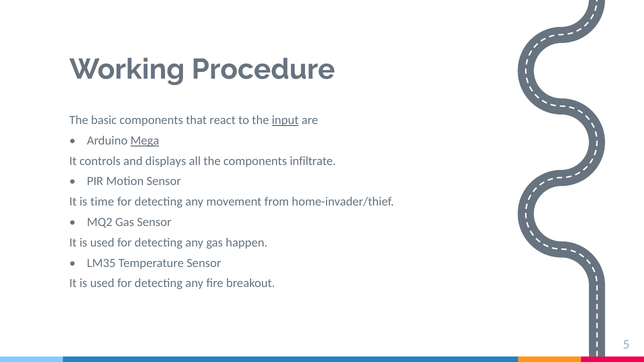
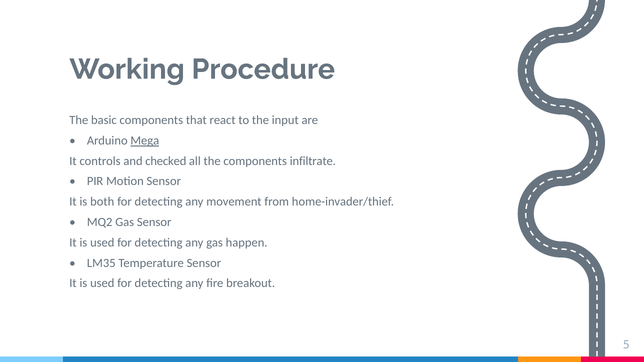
input underline: present -> none
displays: displays -> checked
time: time -> both
